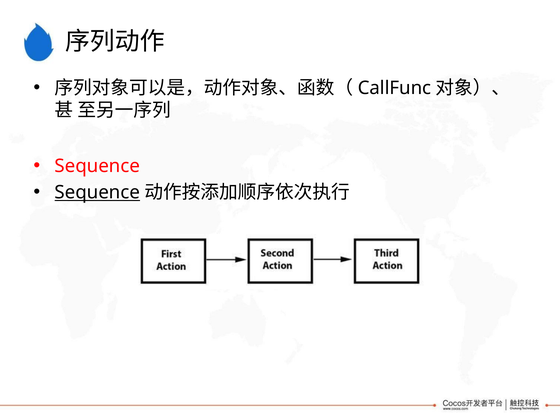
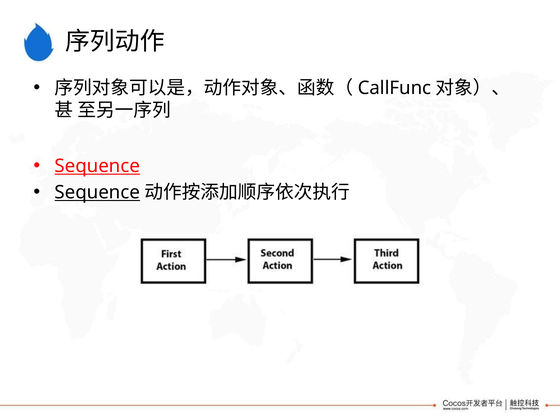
Sequence at (97, 166) underline: none -> present
